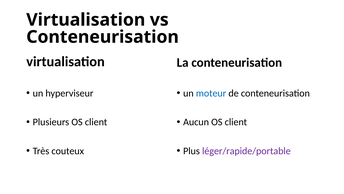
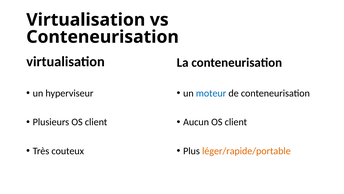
léger/rapide/portable colour: purple -> orange
